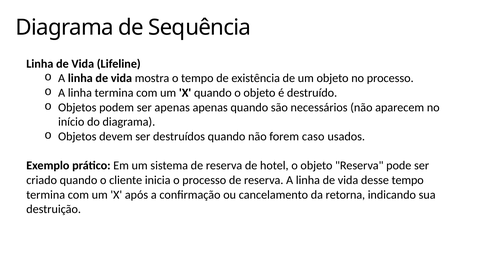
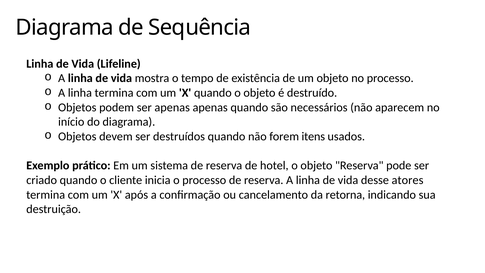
caso: caso -> itens
desse tempo: tempo -> atores
